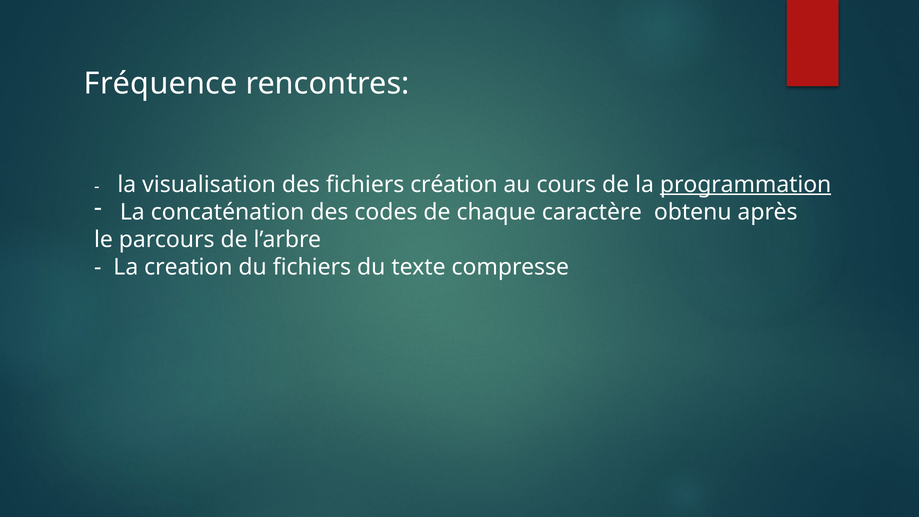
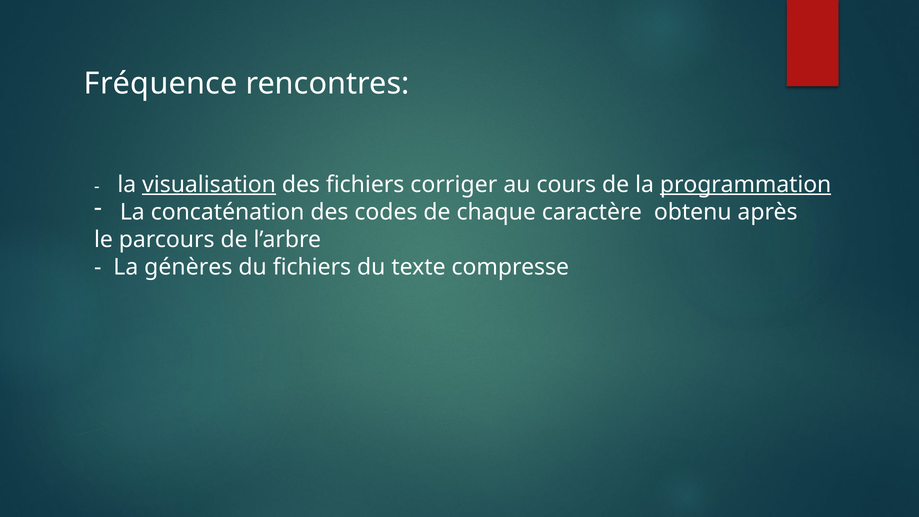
visualisation underline: none -> present
création: création -> corriger
creation: creation -> génères
